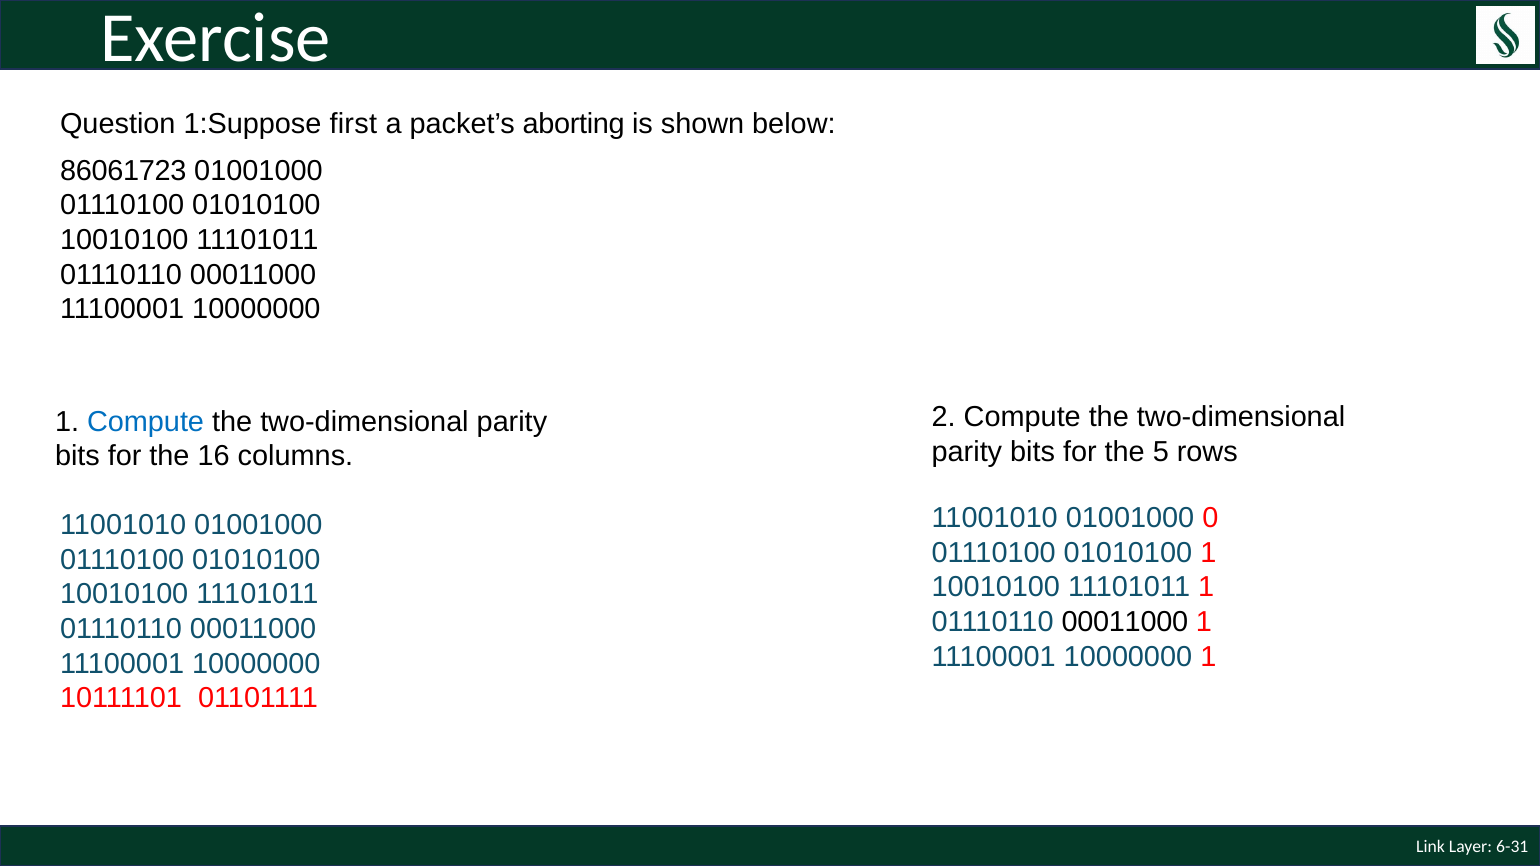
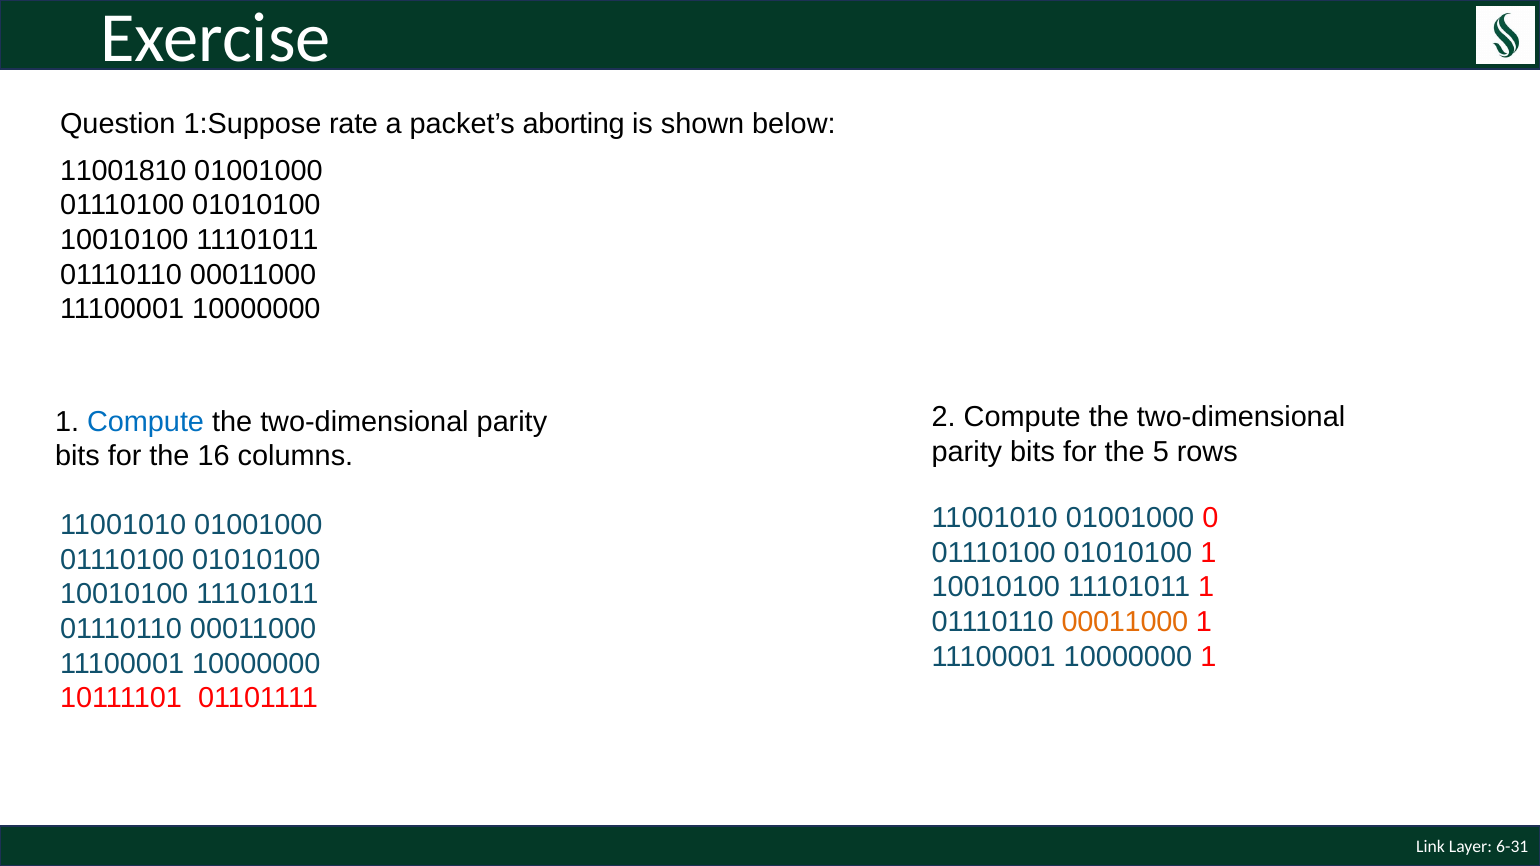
first: first -> rate
86061723: 86061723 -> 11001810
00011000 at (1125, 622) colour: black -> orange
